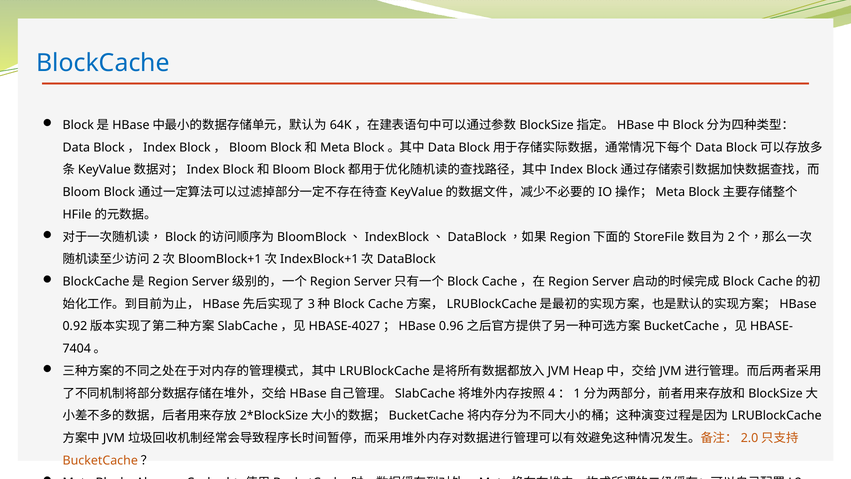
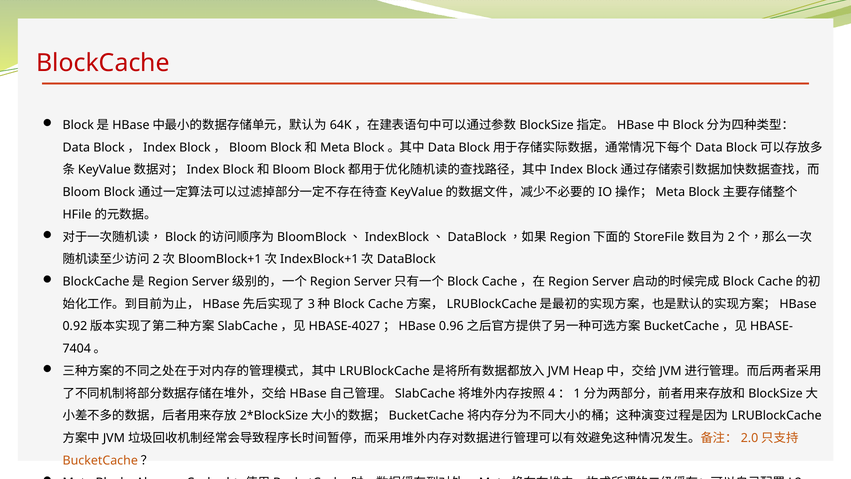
BlockCache colour: blue -> red
